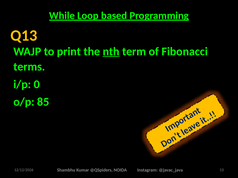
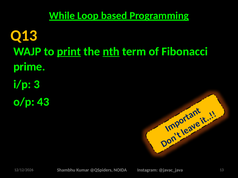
print underline: none -> present
terms: terms -> prime
0: 0 -> 3
85: 85 -> 43
